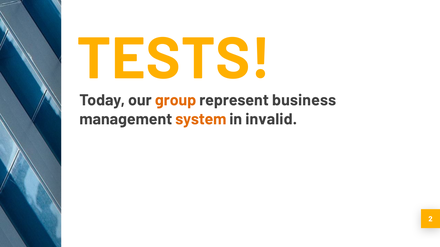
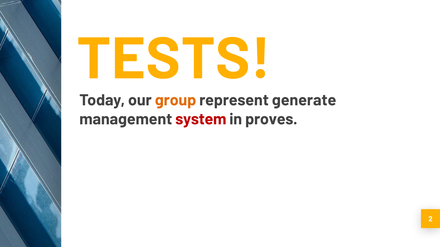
business: business -> generate
system colour: orange -> red
invalid: invalid -> proves
